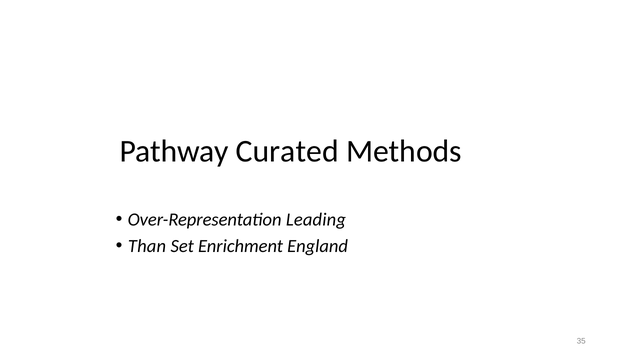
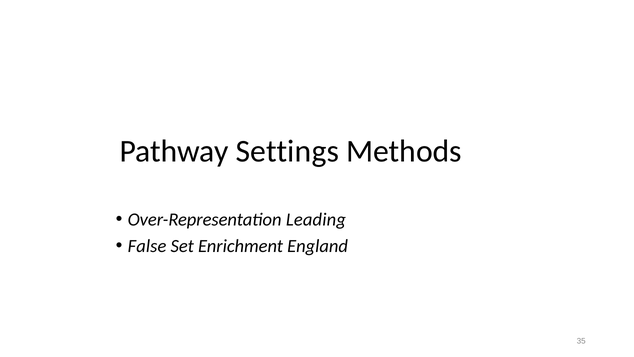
Curated: Curated -> Settings
Than: Than -> False
